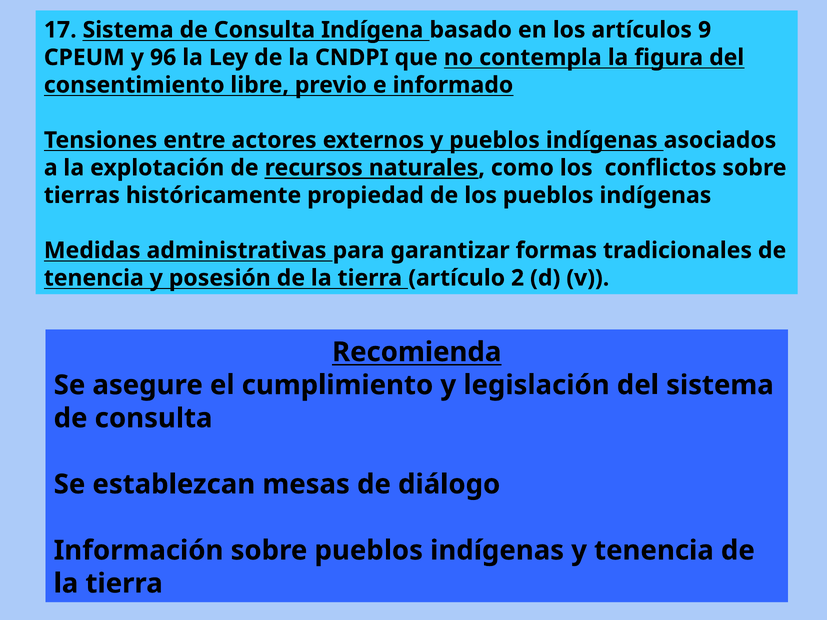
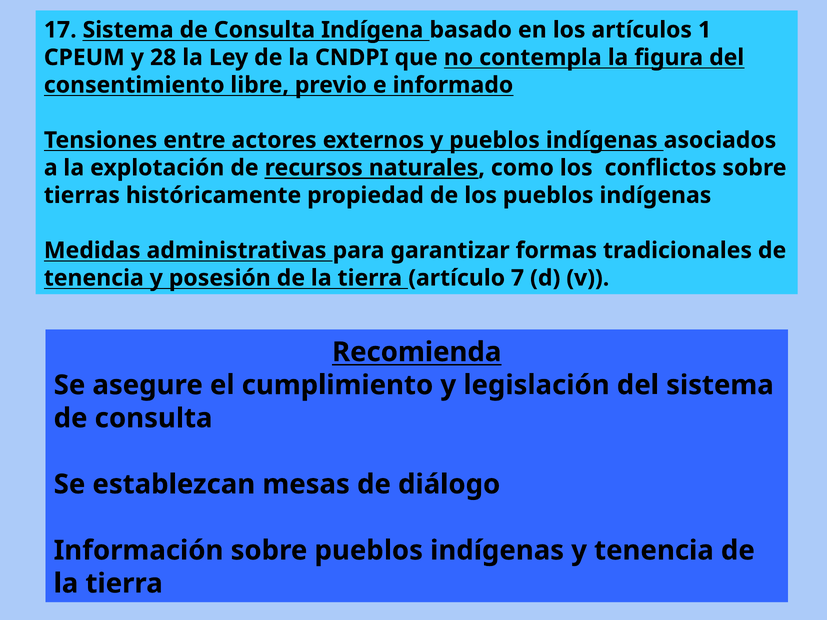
9: 9 -> 1
96: 96 -> 28
2: 2 -> 7
